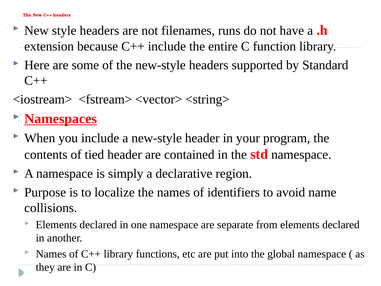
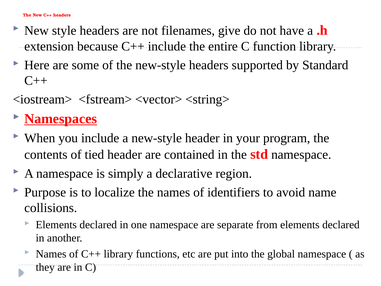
runs: runs -> give
